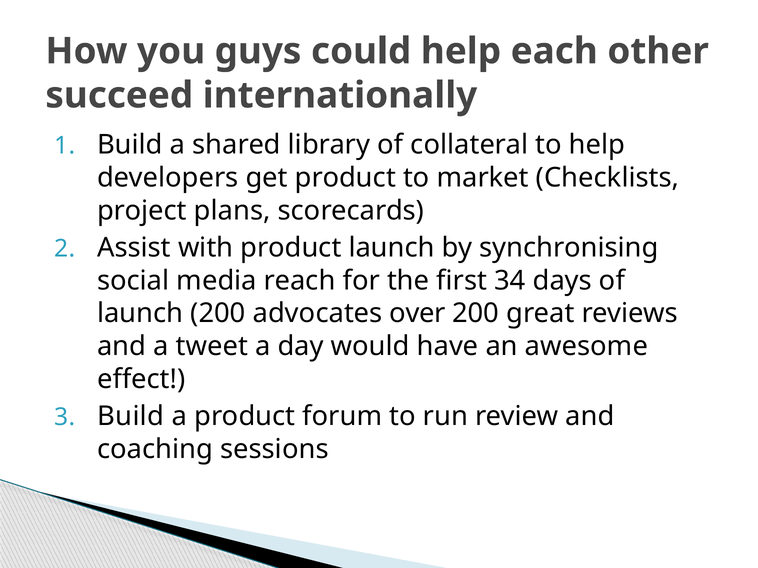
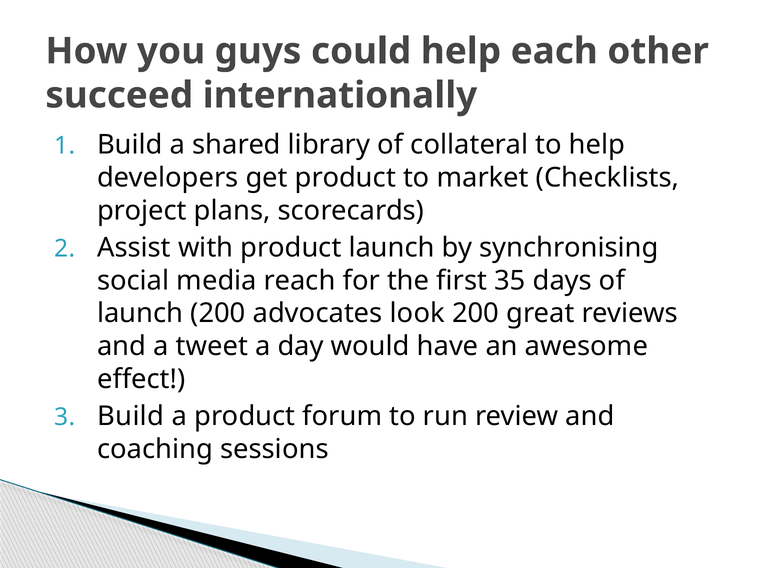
34: 34 -> 35
over: over -> look
